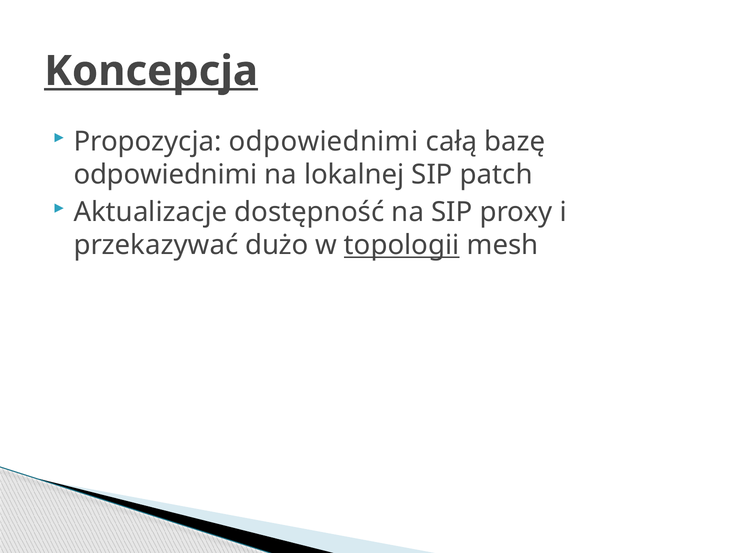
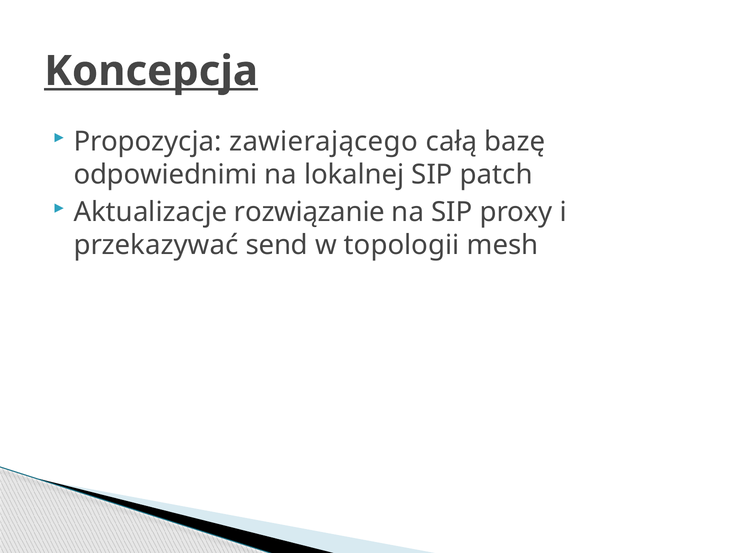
Propozycja odpowiednimi: odpowiednimi -> zawierającego
dostępność: dostępność -> rozwiązanie
dużo: dużo -> send
topologii underline: present -> none
